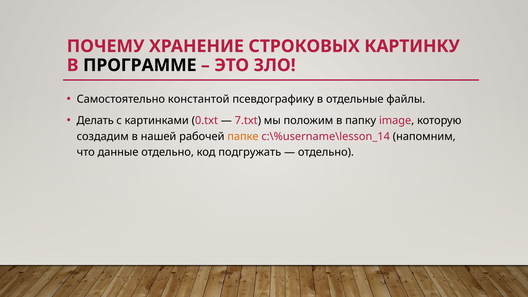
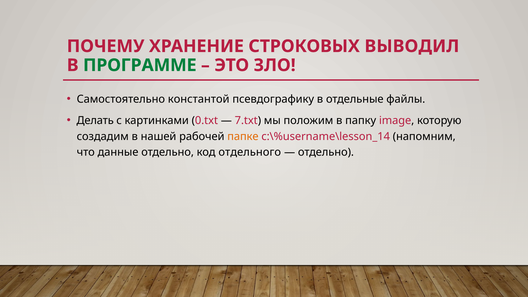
КАРТИНКУ: КАРТИНКУ -> ВЫВОДИЛ
ПРОГРАММЕ colour: black -> green
подгружать: подгружать -> отдельного
